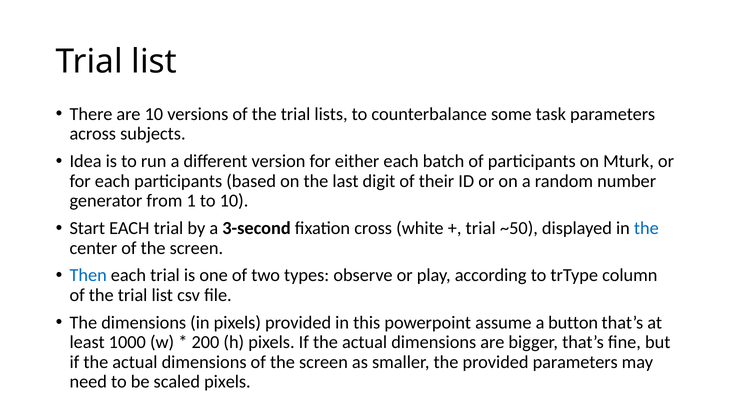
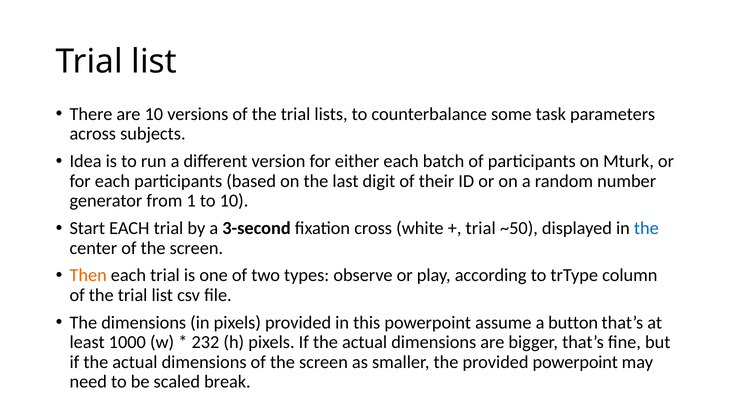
Then colour: blue -> orange
200: 200 -> 232
provided parameters: parameters -> powerpoint
scaled pixels: pixels -> break
